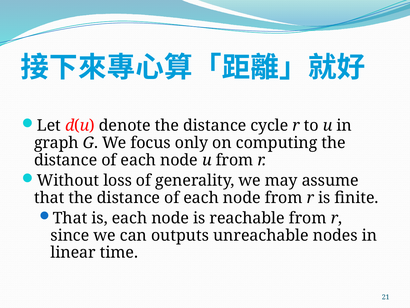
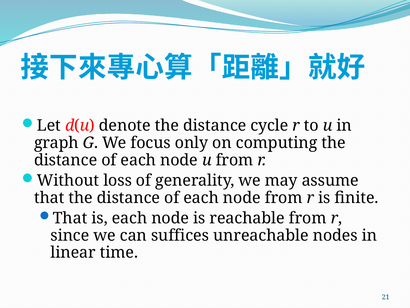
outputs: outputs -> suffices
